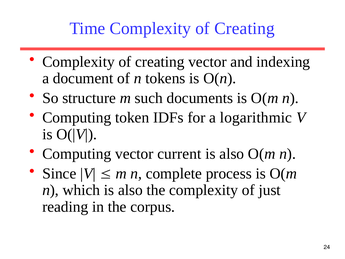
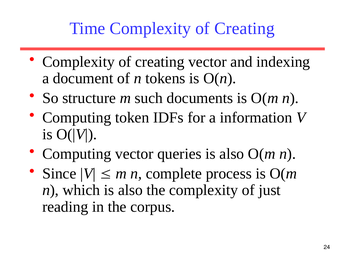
logarithmic: logarithmic -> information
current: current -> queries
